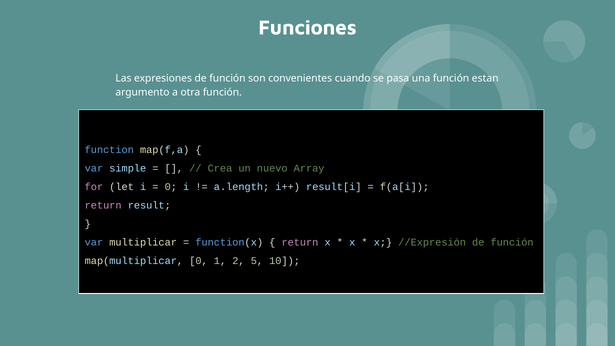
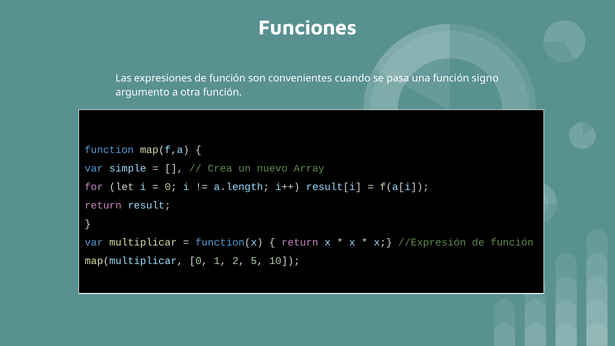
estan: estan -> signo
